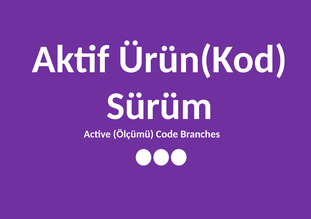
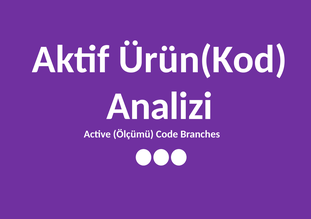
Sürüm: Sürüm -> Analizi
